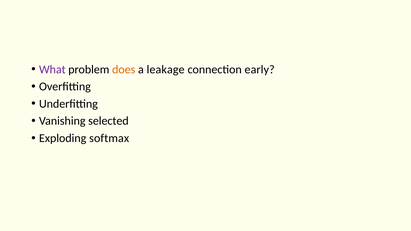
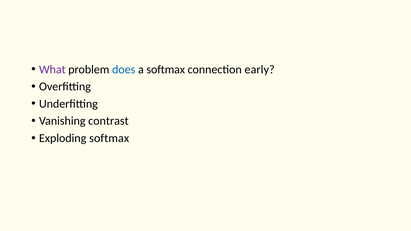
does colour: orange -> blue
a leakage: leakage -> softmax
selected: selected -> contrast
